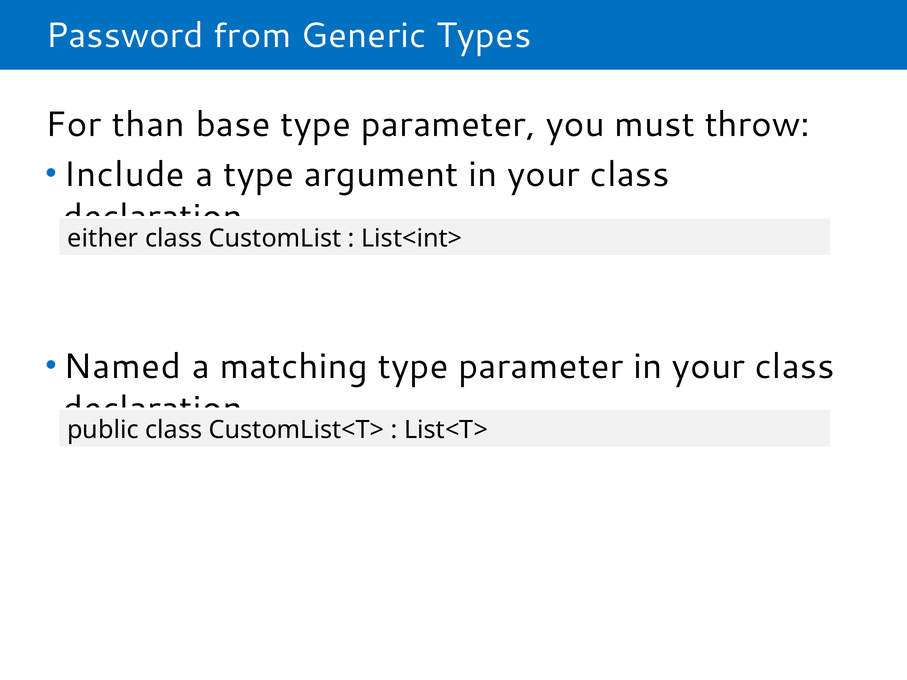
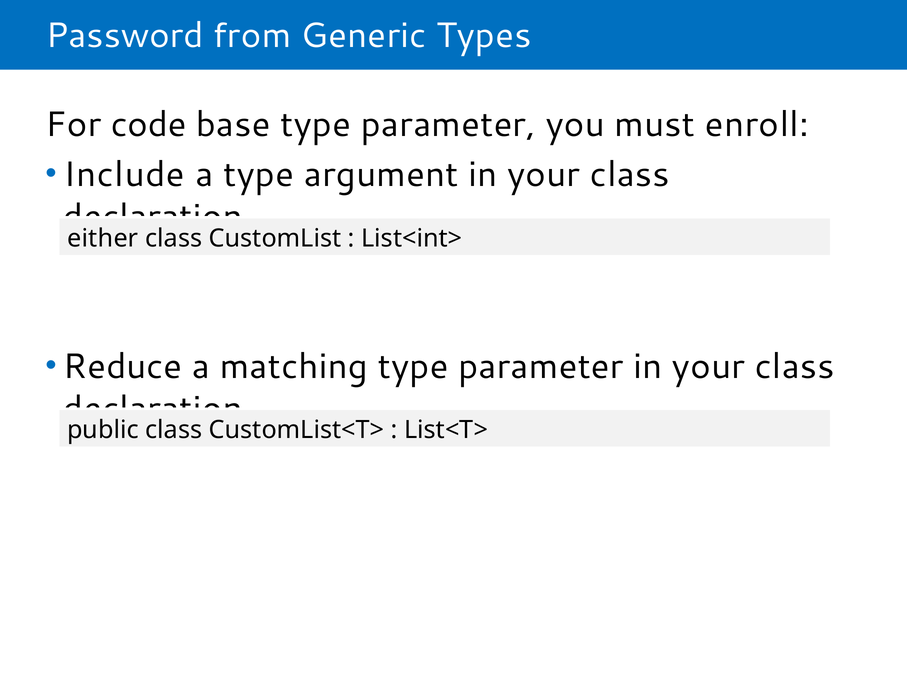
than: than -> code
throw: throw -> enroll
Named: Named -> Reduce
